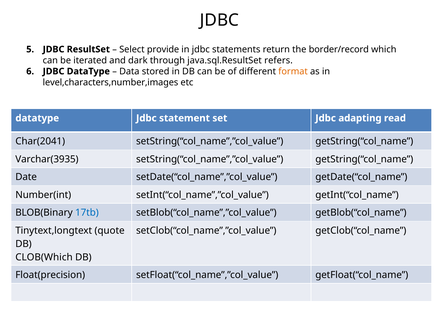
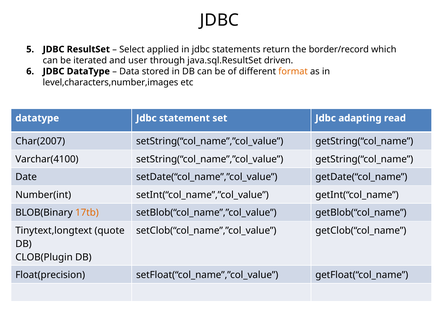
provide: provide -> applied
dark: dark -> user
refers: refers -> driven
Char(2041: Char(2041 -> Char(2007
Varchar(3935: Varchar(3935 -> Varchar(4100
17tb colour: blue -> orange
CLOB(Which: CLOB(Which -> CLOB(Plugin
